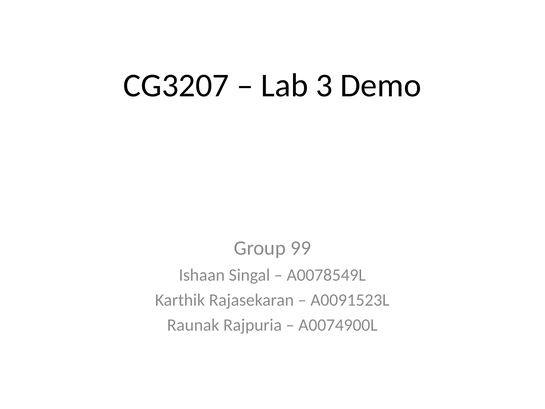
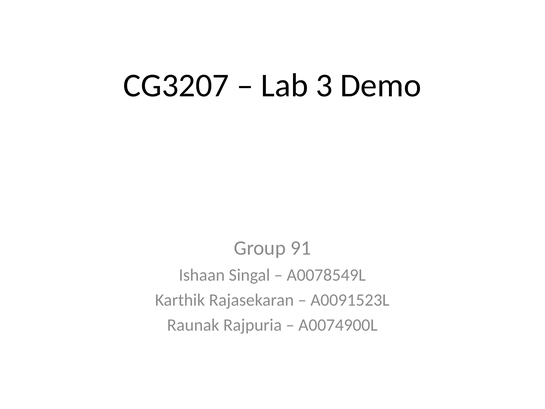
99: 99 -> 91
